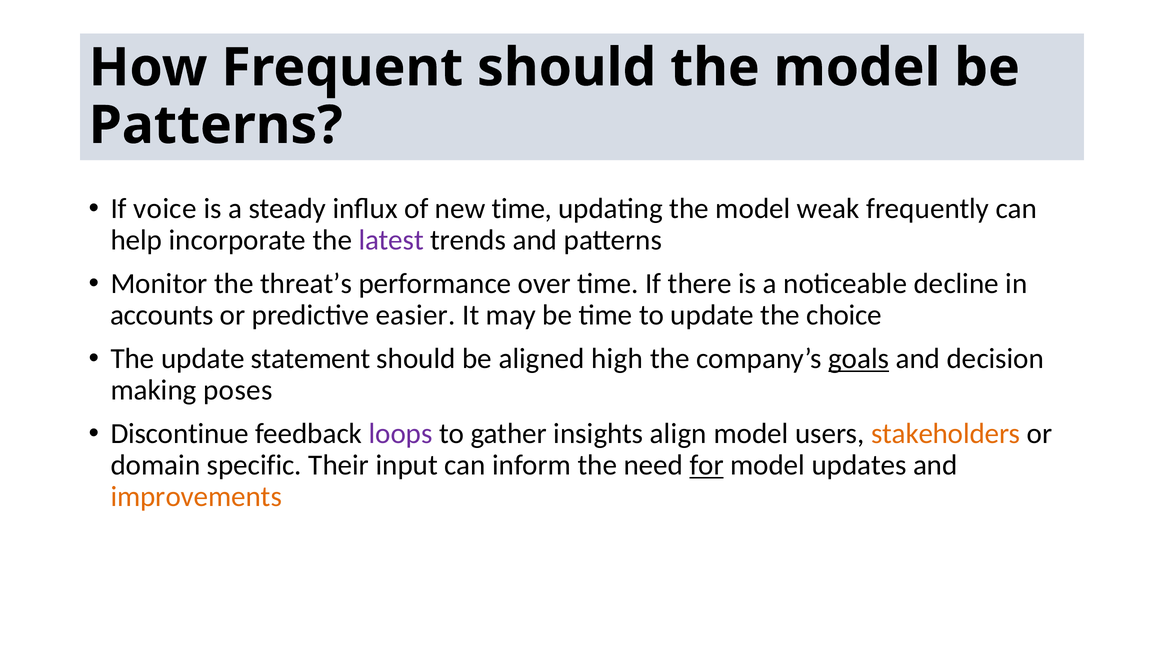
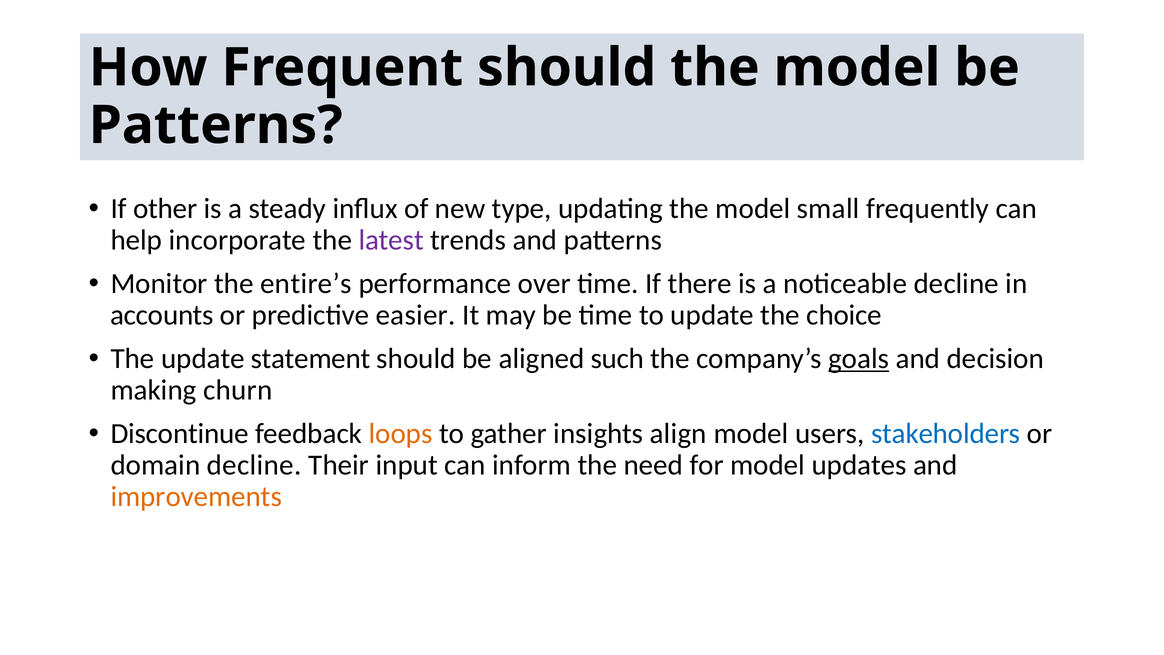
voice: voice -> other
new time: time -> type
weak: weak -> small
threat’s: threat’s -> entire’s
high: high -> such
poses: poses -> churn
loops colour: purple -> orange
stakeholders colour: orange -> blue
domain specific: specific -> decline
for underline: present -> none
